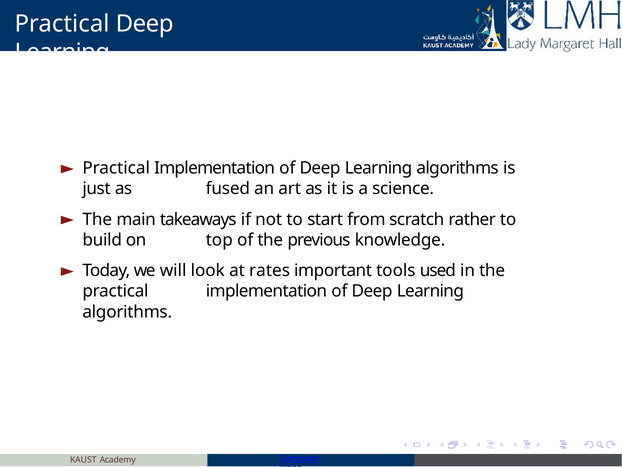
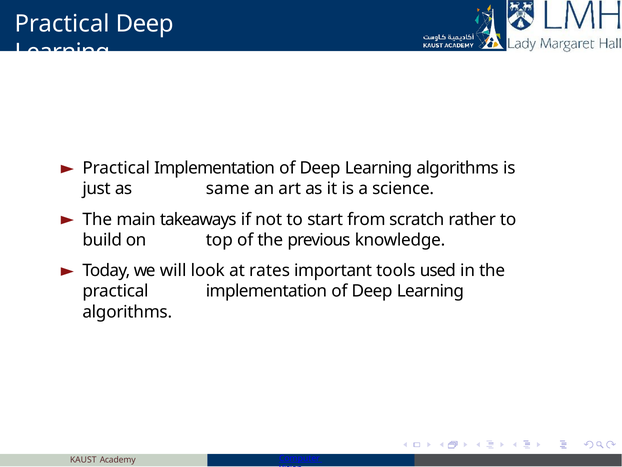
fused: fused -> same
